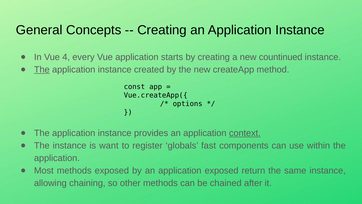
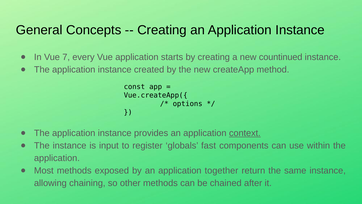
4: 4 -> 7
The at (42, 69) underline: present -> none
want: want -> input
application exposed: exposed -> together
